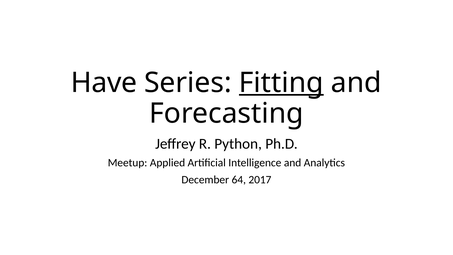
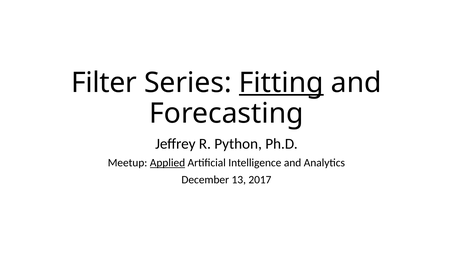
Have: Have -> Filter
Applied underline: none -> present
64: 64 -> 13
